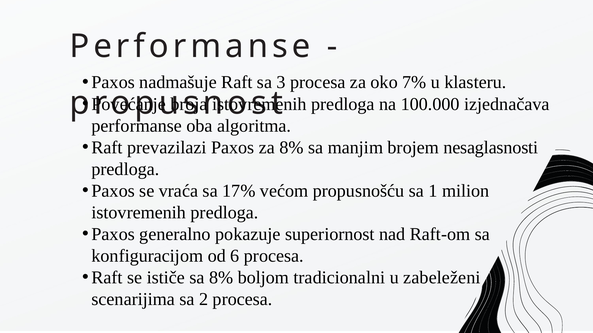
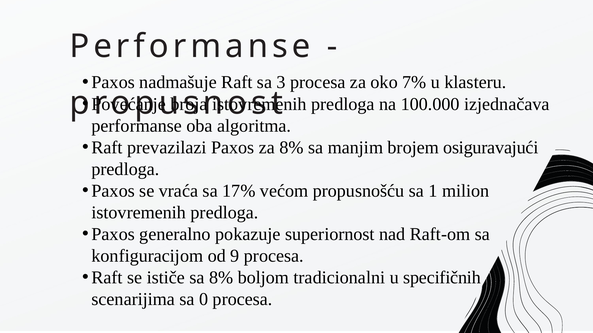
nesaglasnosti: nesaglasnosti -> osiguravajući
6: 6 -> 9
zabeleženi: zabeleženi -> specifičnih
2: 2 -> 0
